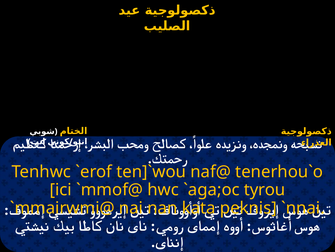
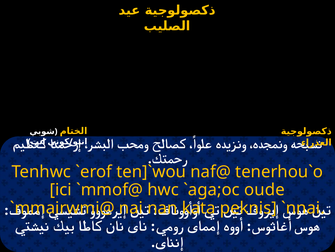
tyrou: tyrou -> oude
